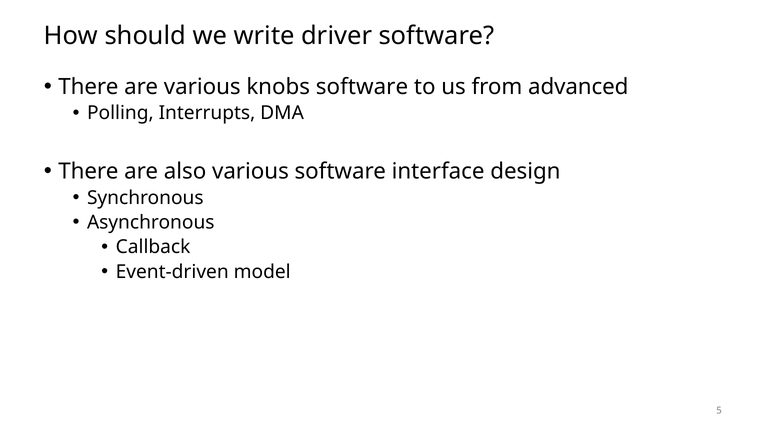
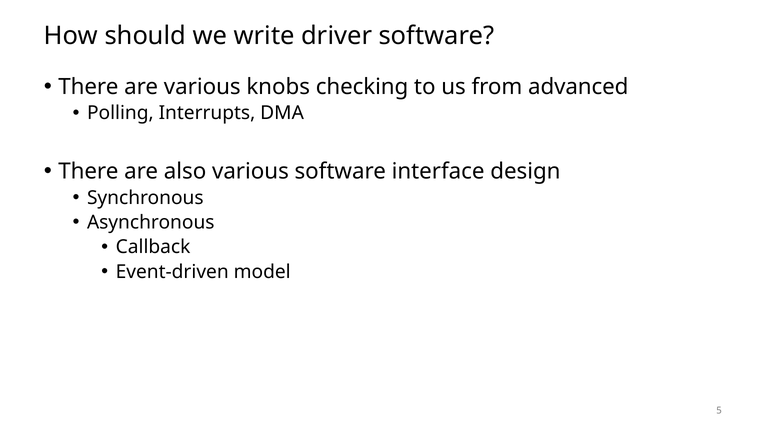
knobs software: software -> checking
